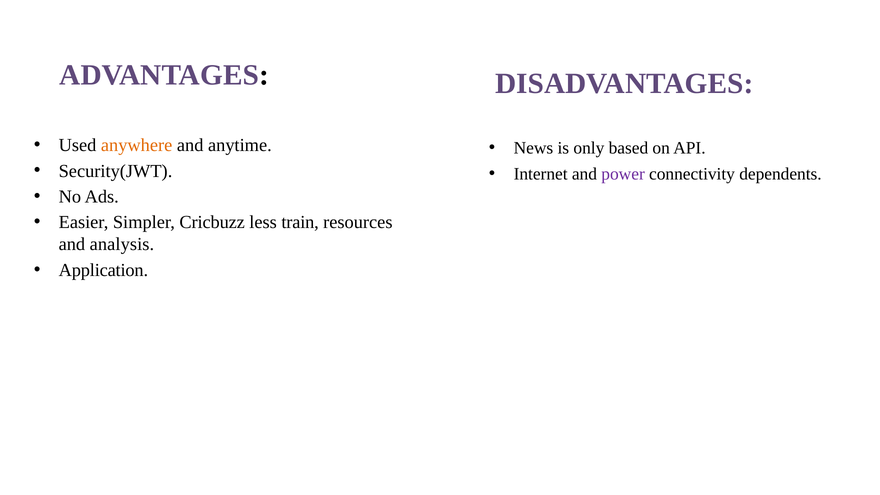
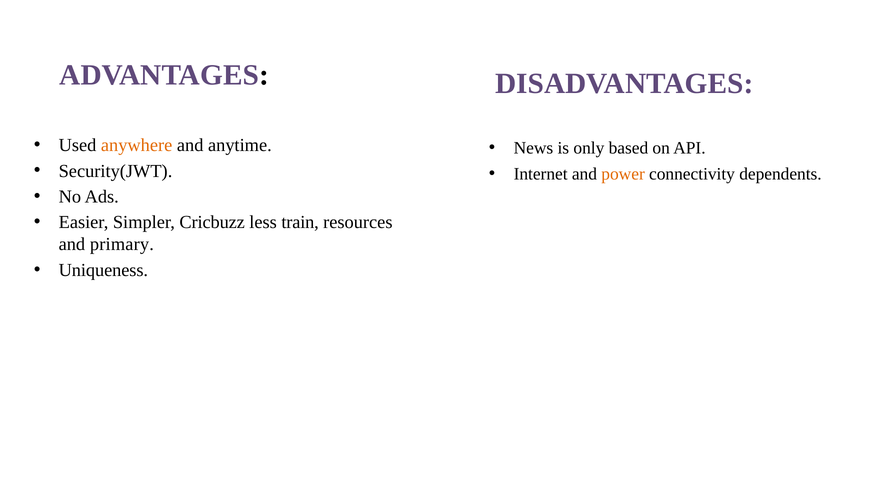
power colour: purple -> orange
analysis: analysis -> primary
Application: Application -> Uniqueness
